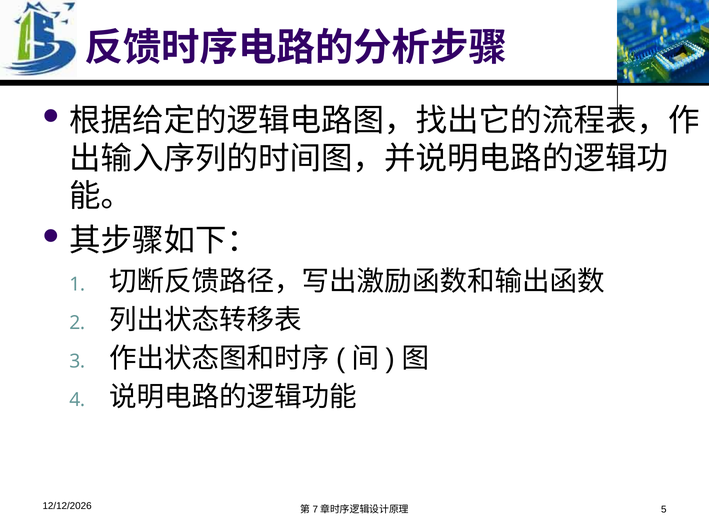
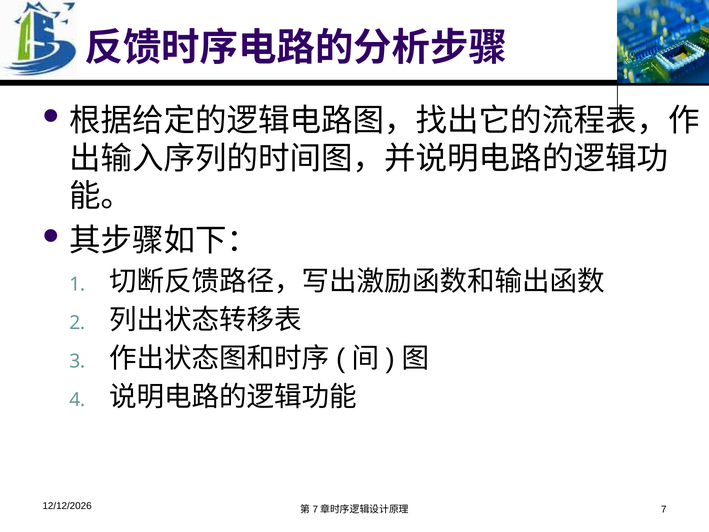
5: 5 -> 7
